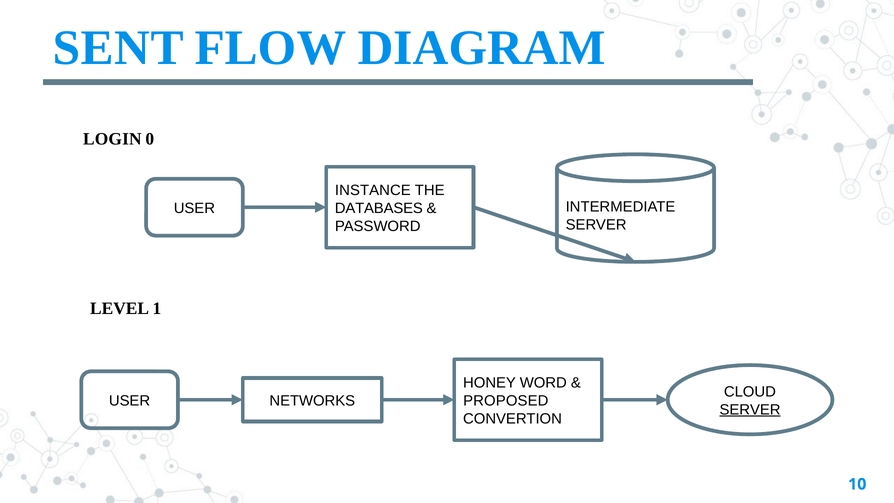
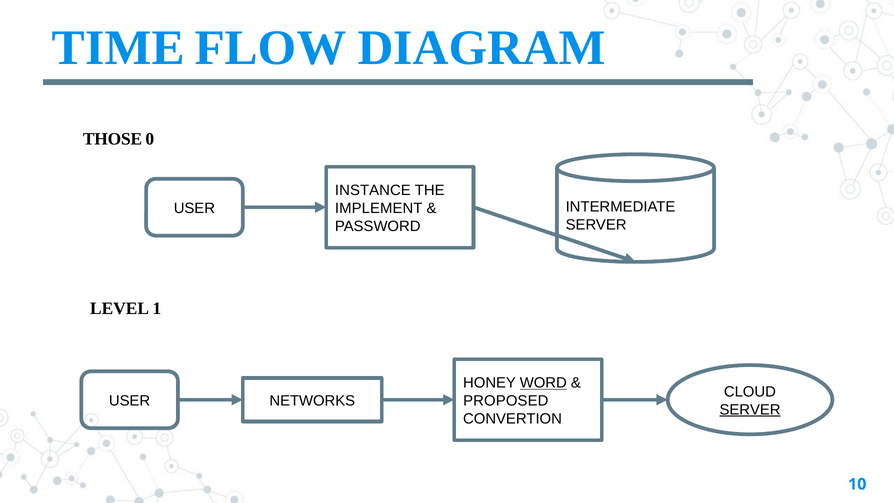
SENT: SENT -> TIME
LOGIN: LOGIN -> THOSE
DATABASES: DATABASES -> IMPLEMENT
WORD underline: none -> present
